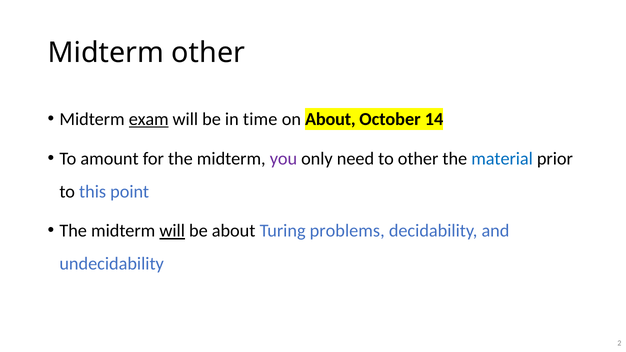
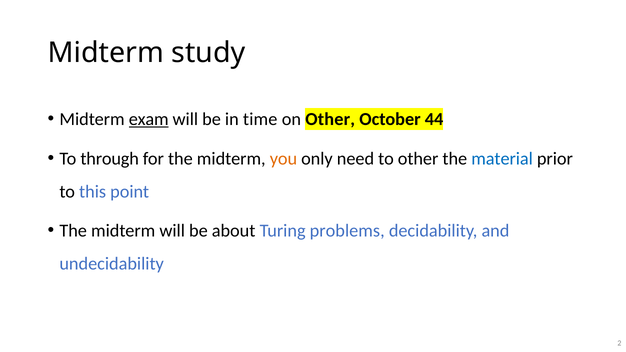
Midterm other: other -> study
on About: About -> Other
14: 14 -> 44
amount: amount -> through
you colour: purple -> orange
will at (172, 231) underline: present -> none
